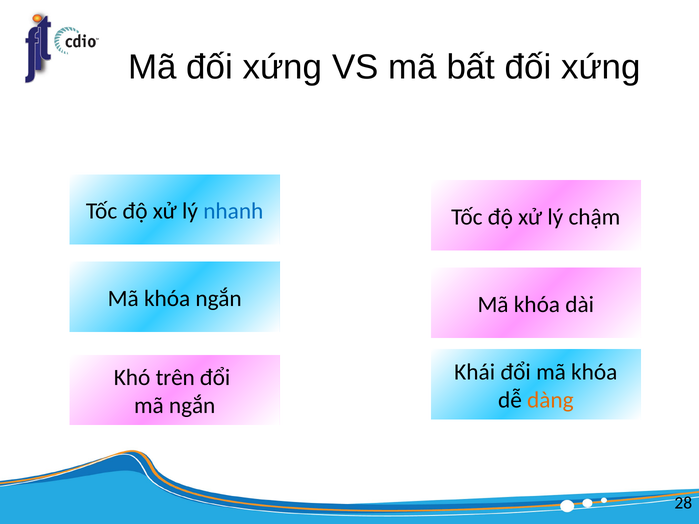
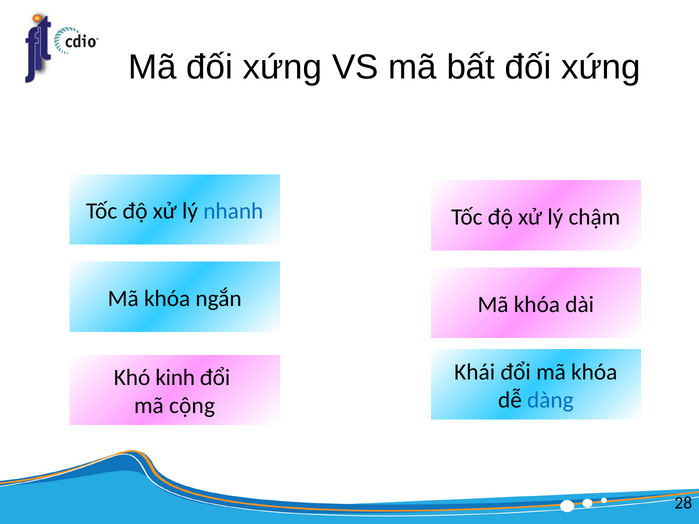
trên: trên -> kinh
dàng colour: orange -> blue
mã ngắn: ngắn -> cộng
